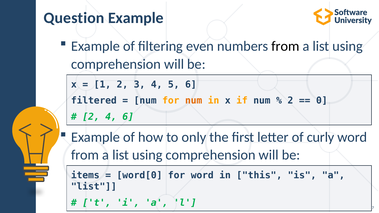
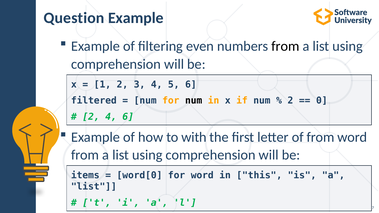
num at (194, 101) colour: orange -> black
only: only -> with
of curly: curly -> from
